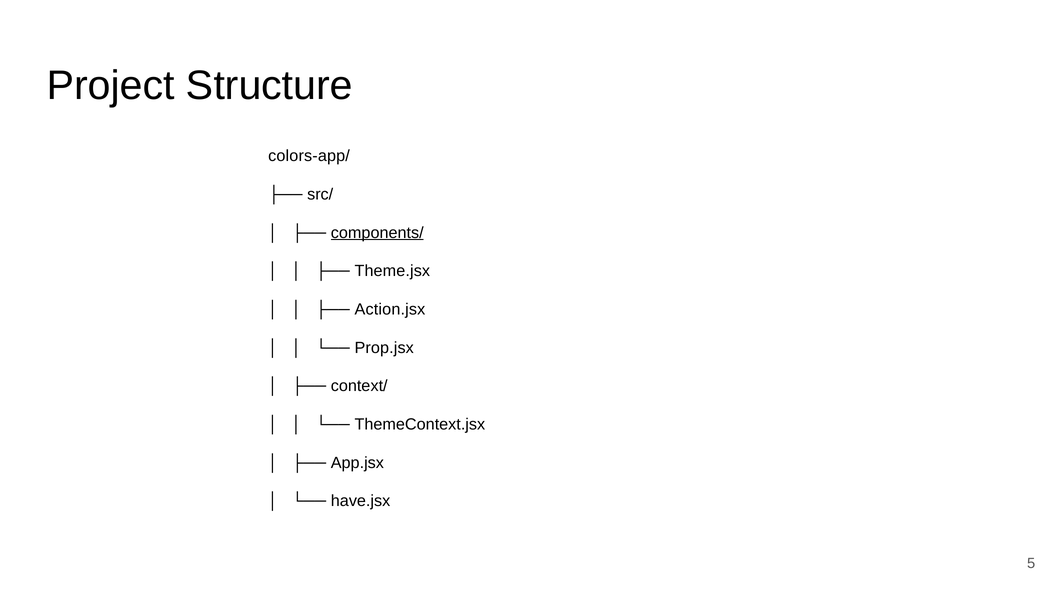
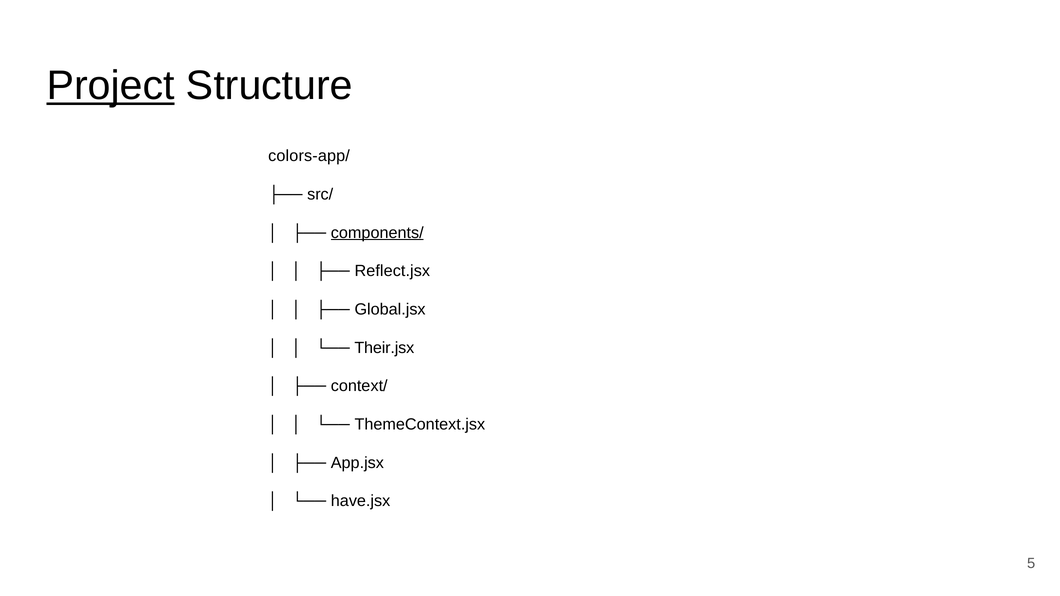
Project underline: none -> present
Theme.jsx: Theme.jsx -> Reflect.jsx
Action.jsx: Action.jsx -> Global.jsx
Prop.jsx: Prop.jsx -> Their.jsx
